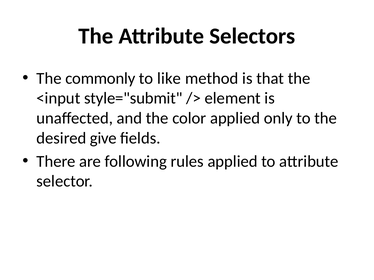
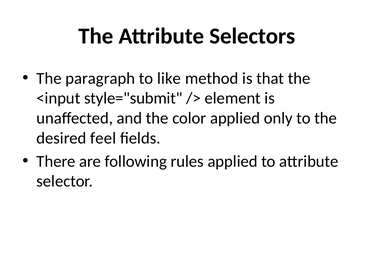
commonly: commonly -> paragraph
give: give -> feel
